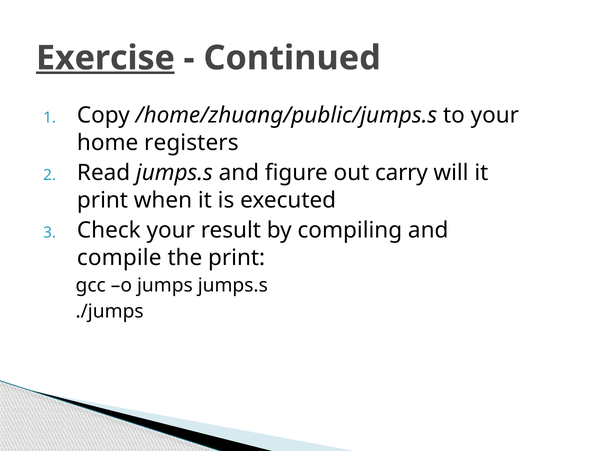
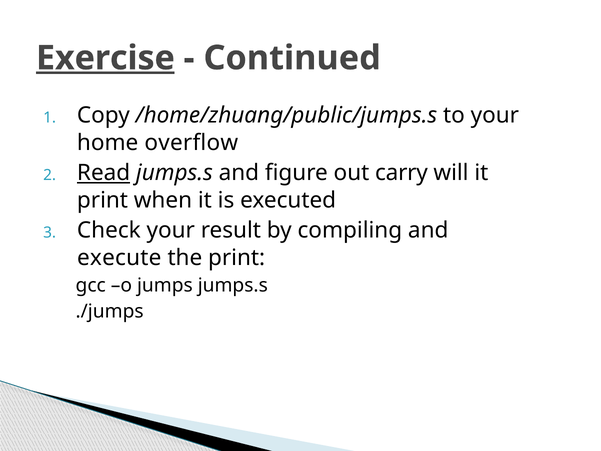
registers: registers -> overflow
Read underline: none -> present
compile: compile -> execute
